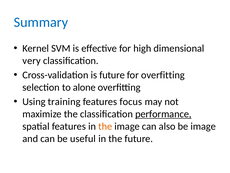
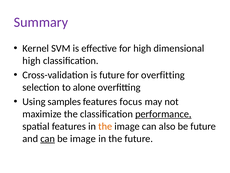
Summary colour: blue -> purple
very at (32, 61): very -> high
training: training -> samples
be image: image -> future
can at (48, 138) underline: none -> present
be useful: useful -> image
